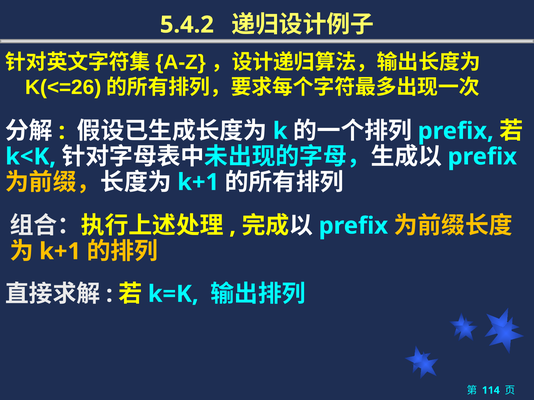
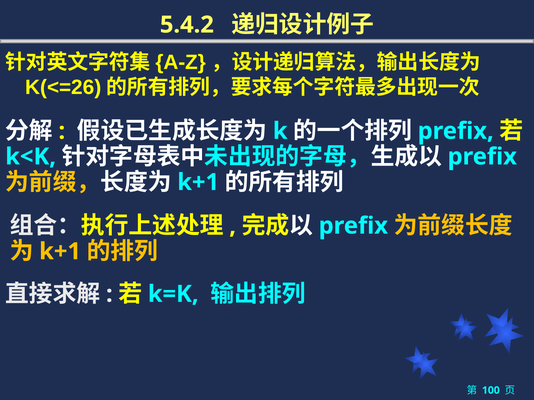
114: 114 -> 100
